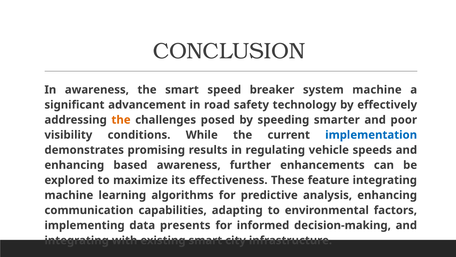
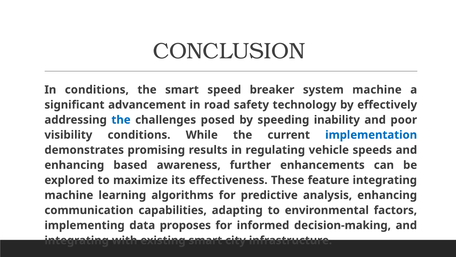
In awareness: awareness -> conditions
the at (121, 120) colour: orange -> blue
smarter: smarter -> inability
presents: presents -> proposes
